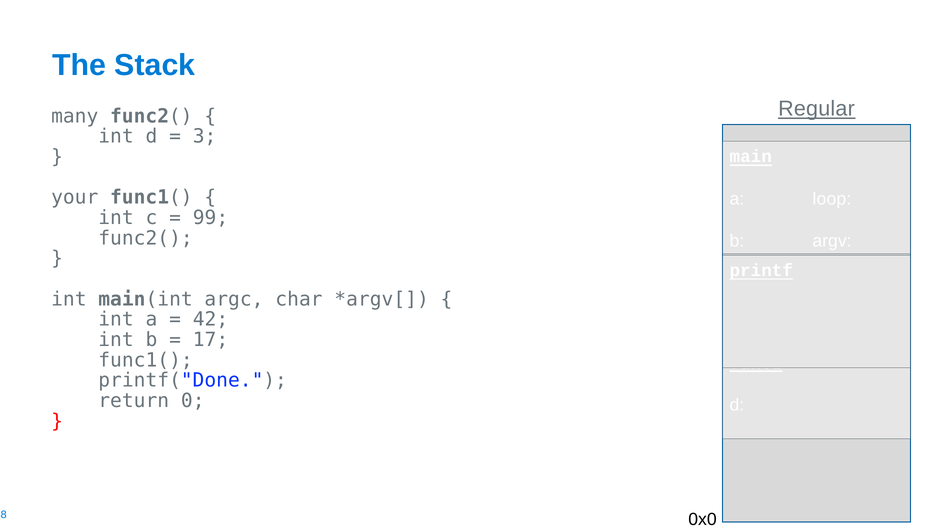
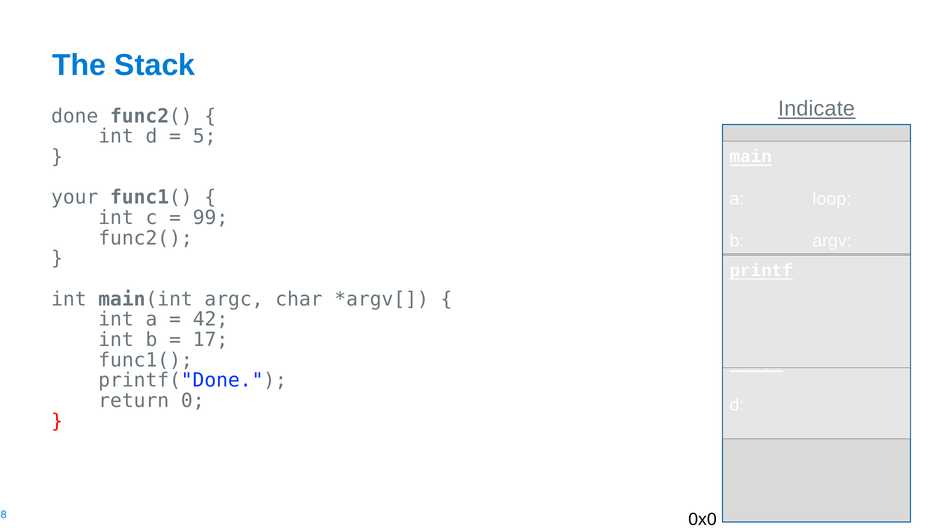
Regular: Regular -> Indicate
many: many -> done
3: 3 -> 5
